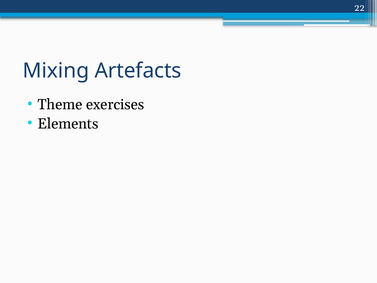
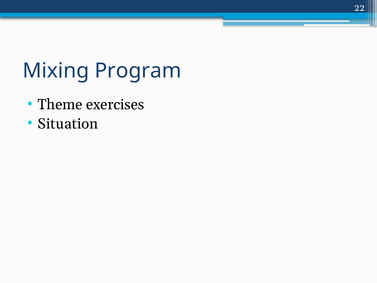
Artefacts: Artefacts -> Program
Elements: Elements -> Situation
